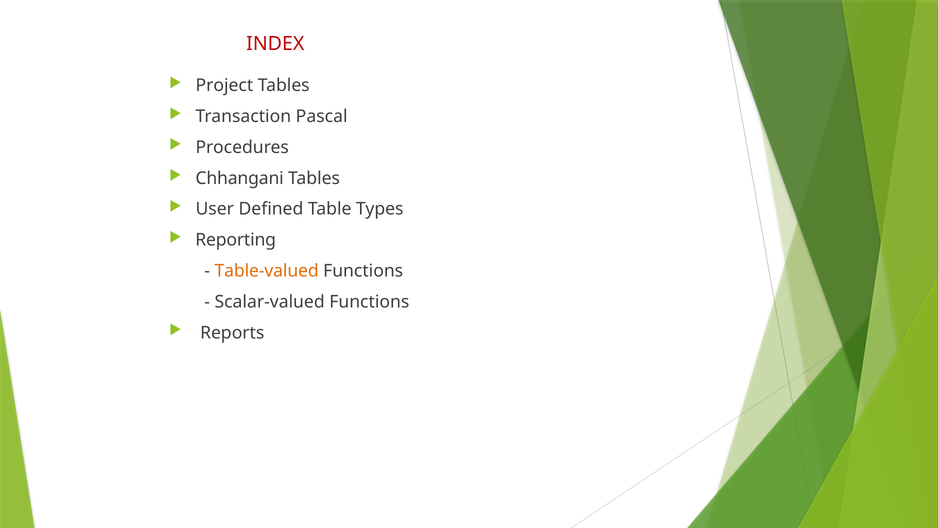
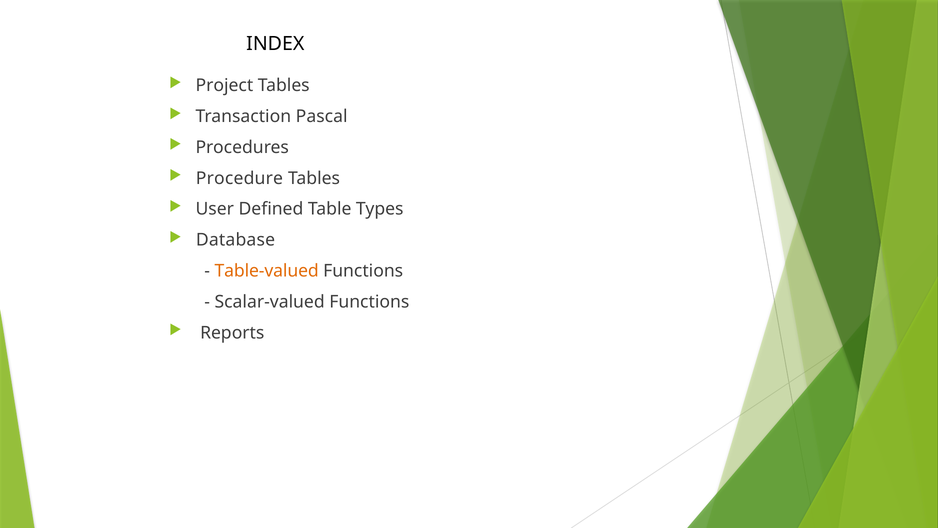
INDEX colour: red -> black
Chhangani: Chhangani -> Procedure
Reporting: Reporting -> Database
